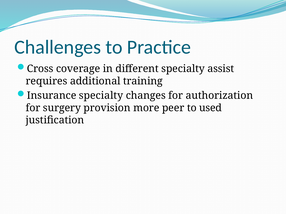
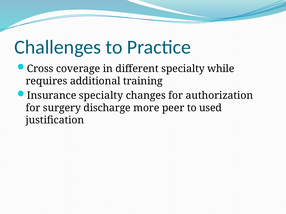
assist: assist -> while
provision: provision -> discharge
